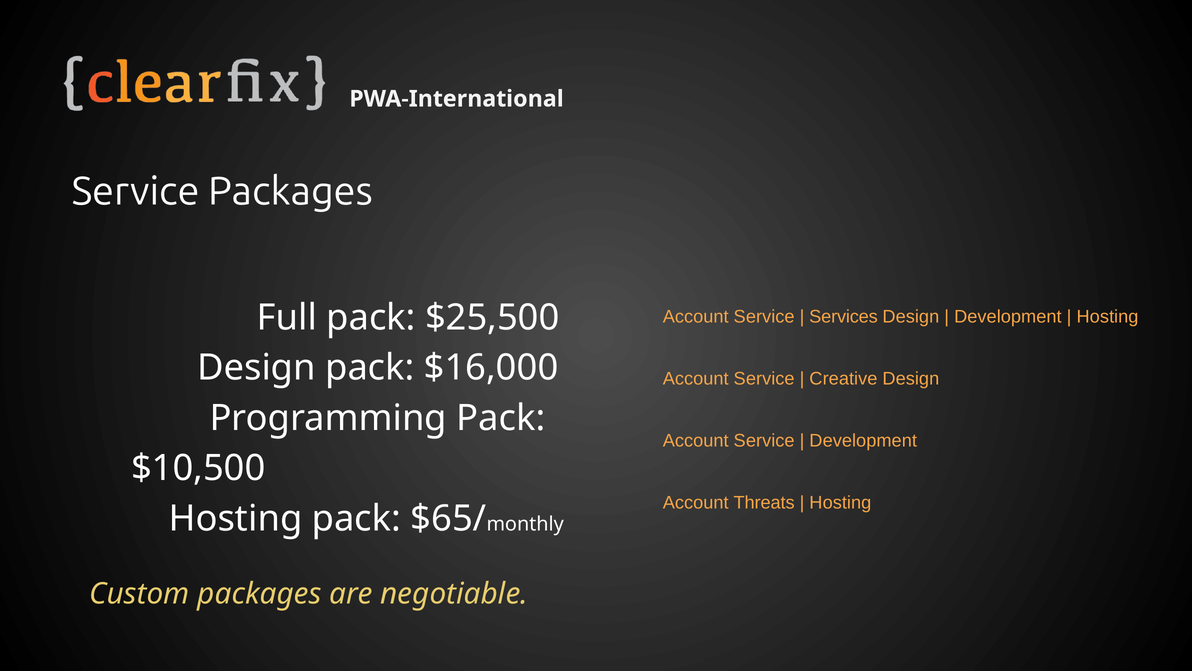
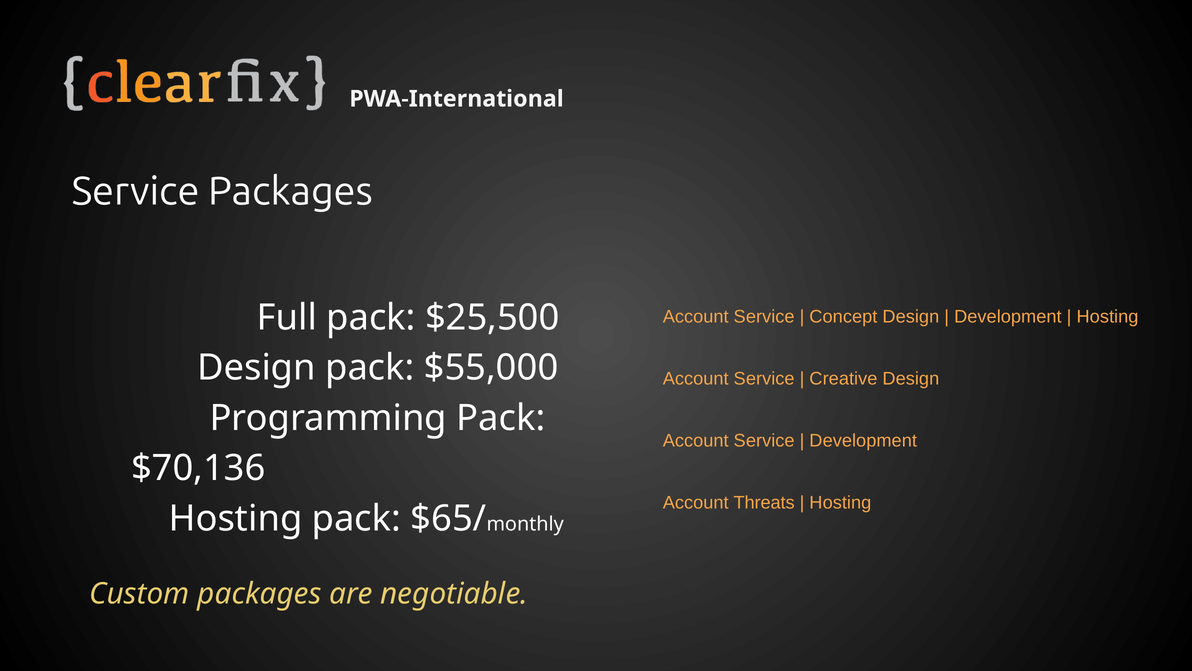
Services: Services -> Concept
$16,000: $16,000 -> $55,000
$10,500: $10,500 -> $70,136
